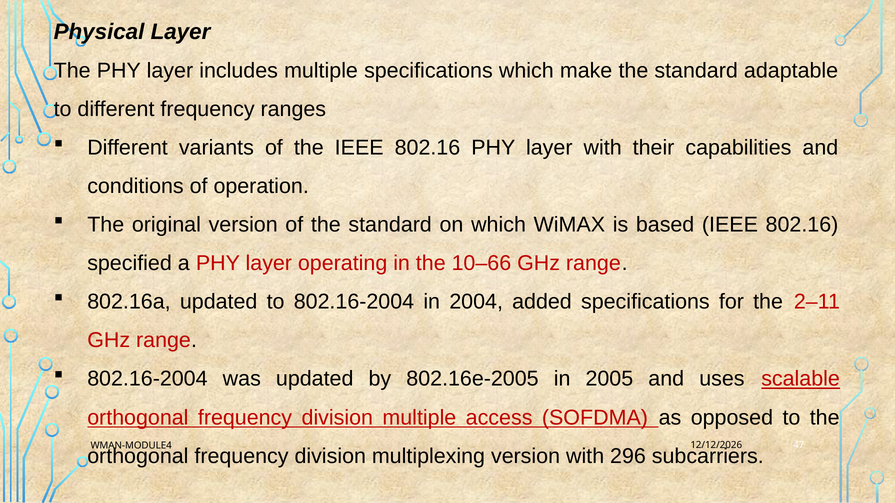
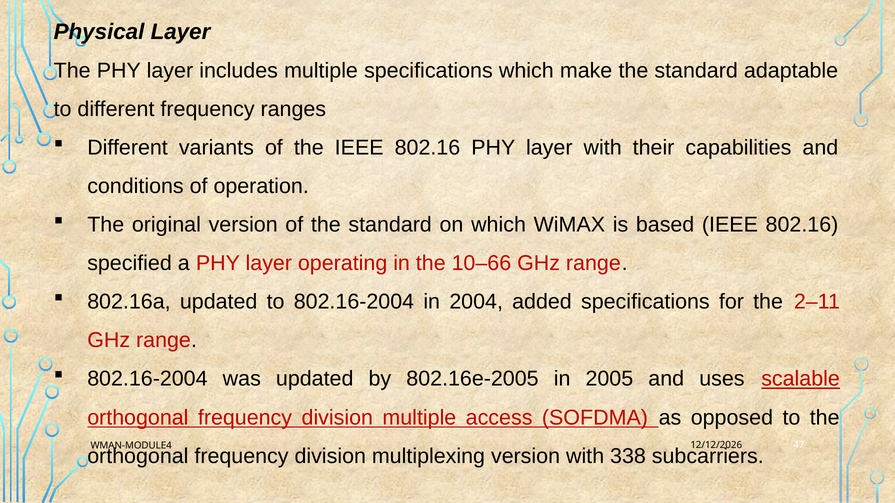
296: 296 -> 338
